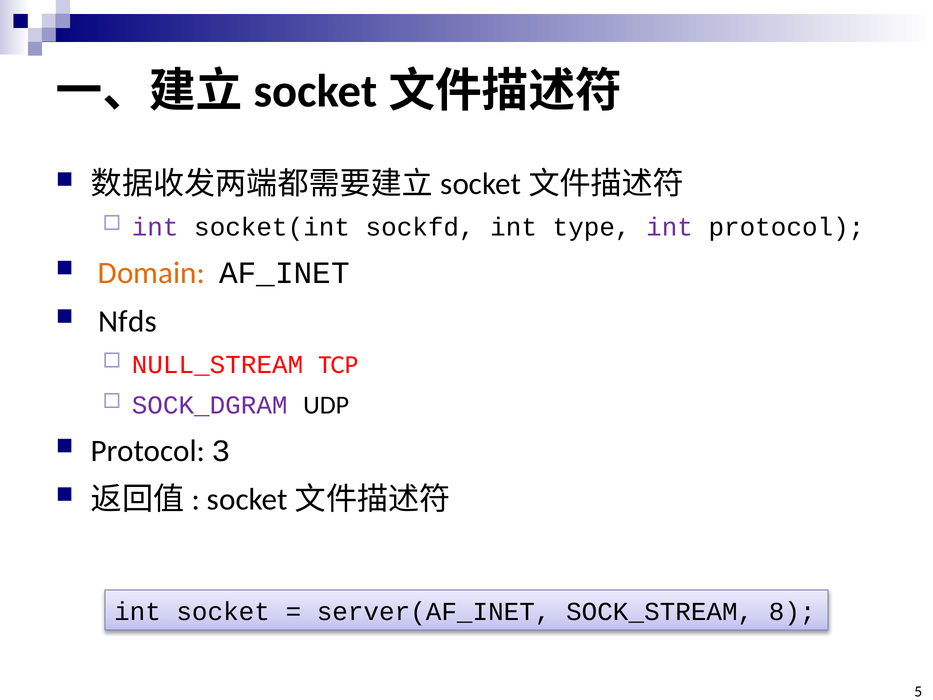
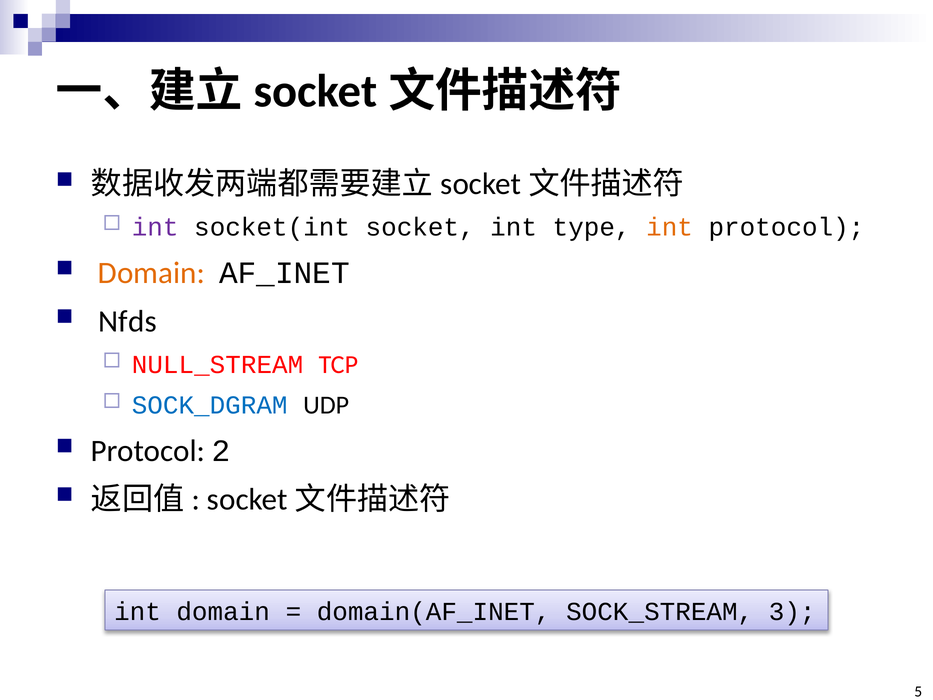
sockfd: sockfd -> socket
int at (670, 227) colour: purple -> orange
SOCK_DGRAM colour: purple -> blue
3: 3 -> 2
int socket: socket -> domain
server(AF_INET: server(AF_INET -> domain(AF_INET
8: 8 -> 3
